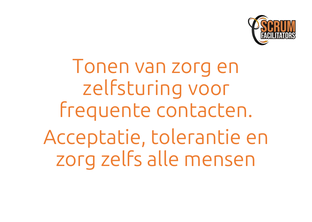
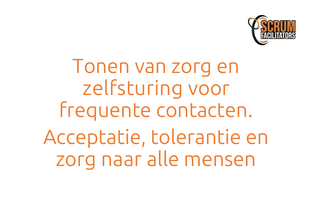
zelfs: zelfs -> naar
